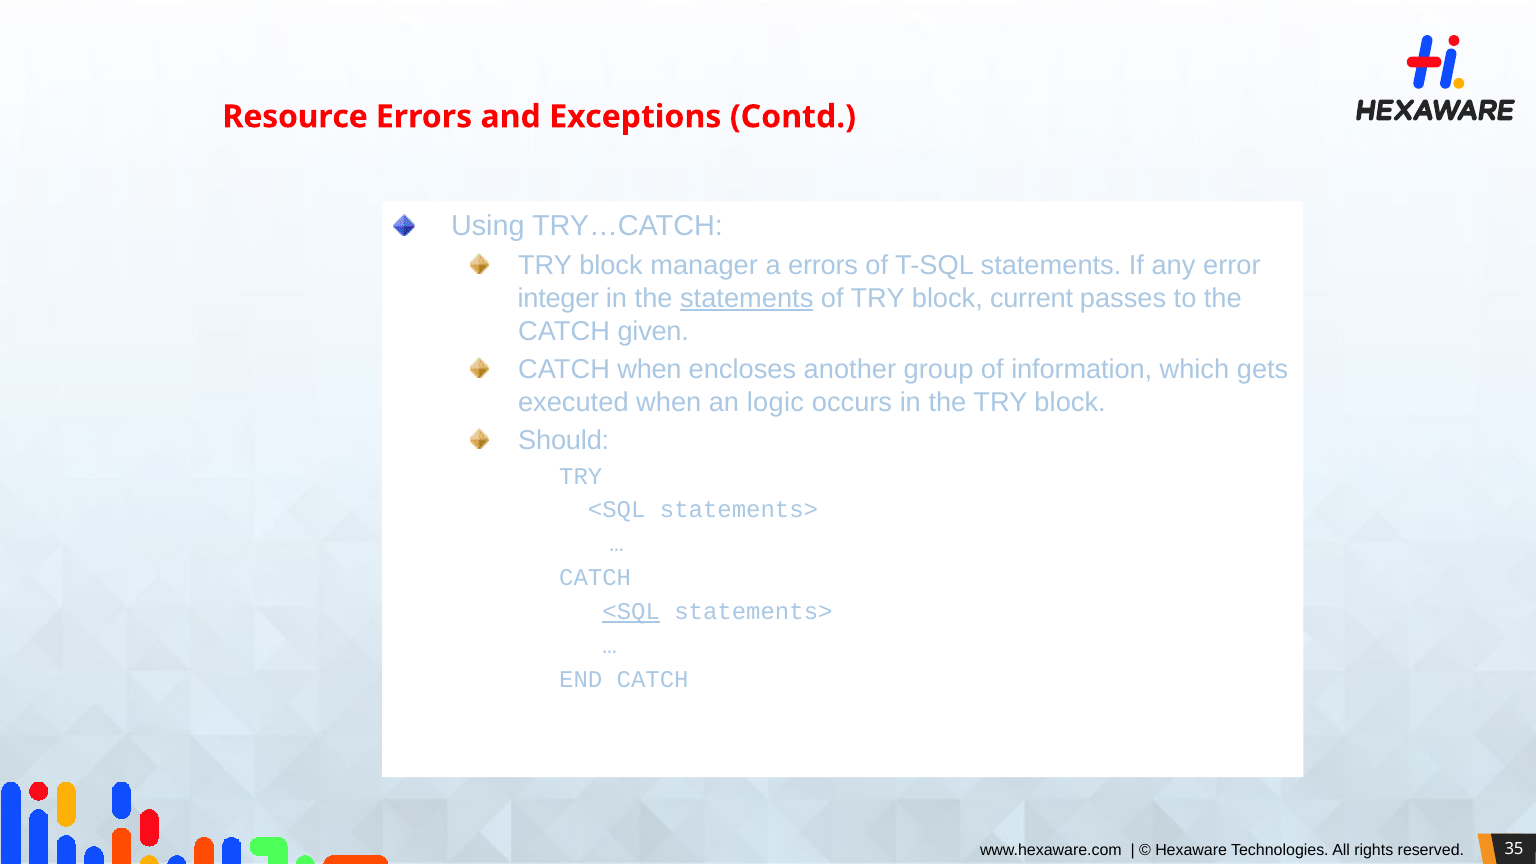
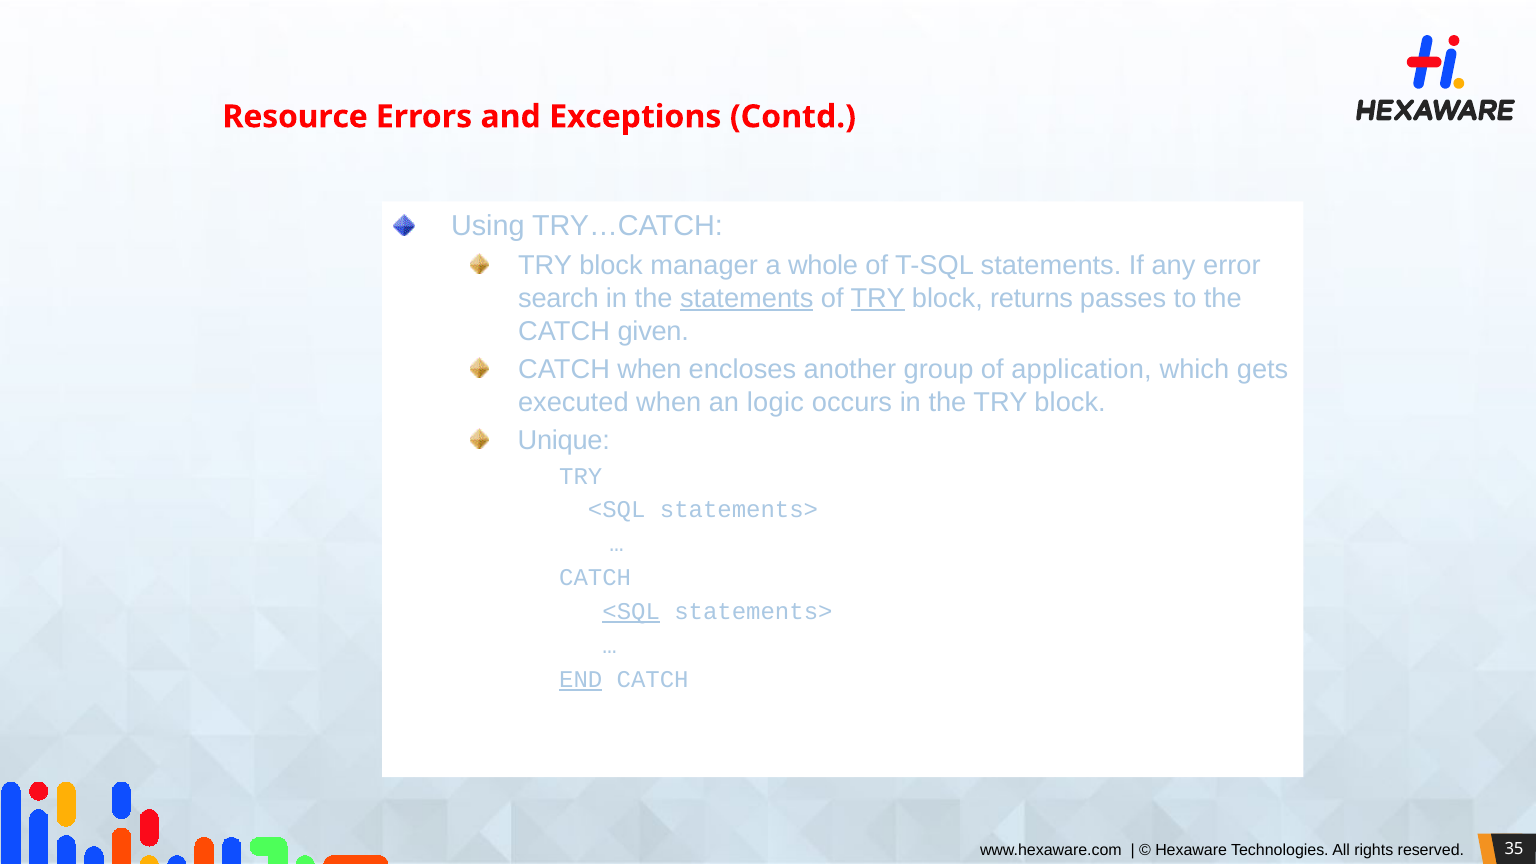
a errors: errors -> whole
integer: integer -> search
TRY at (878, 298) underline: none -> present
current: current -> returns
information: information -> application
Should: Should -> Unique
END underline: none -> present
